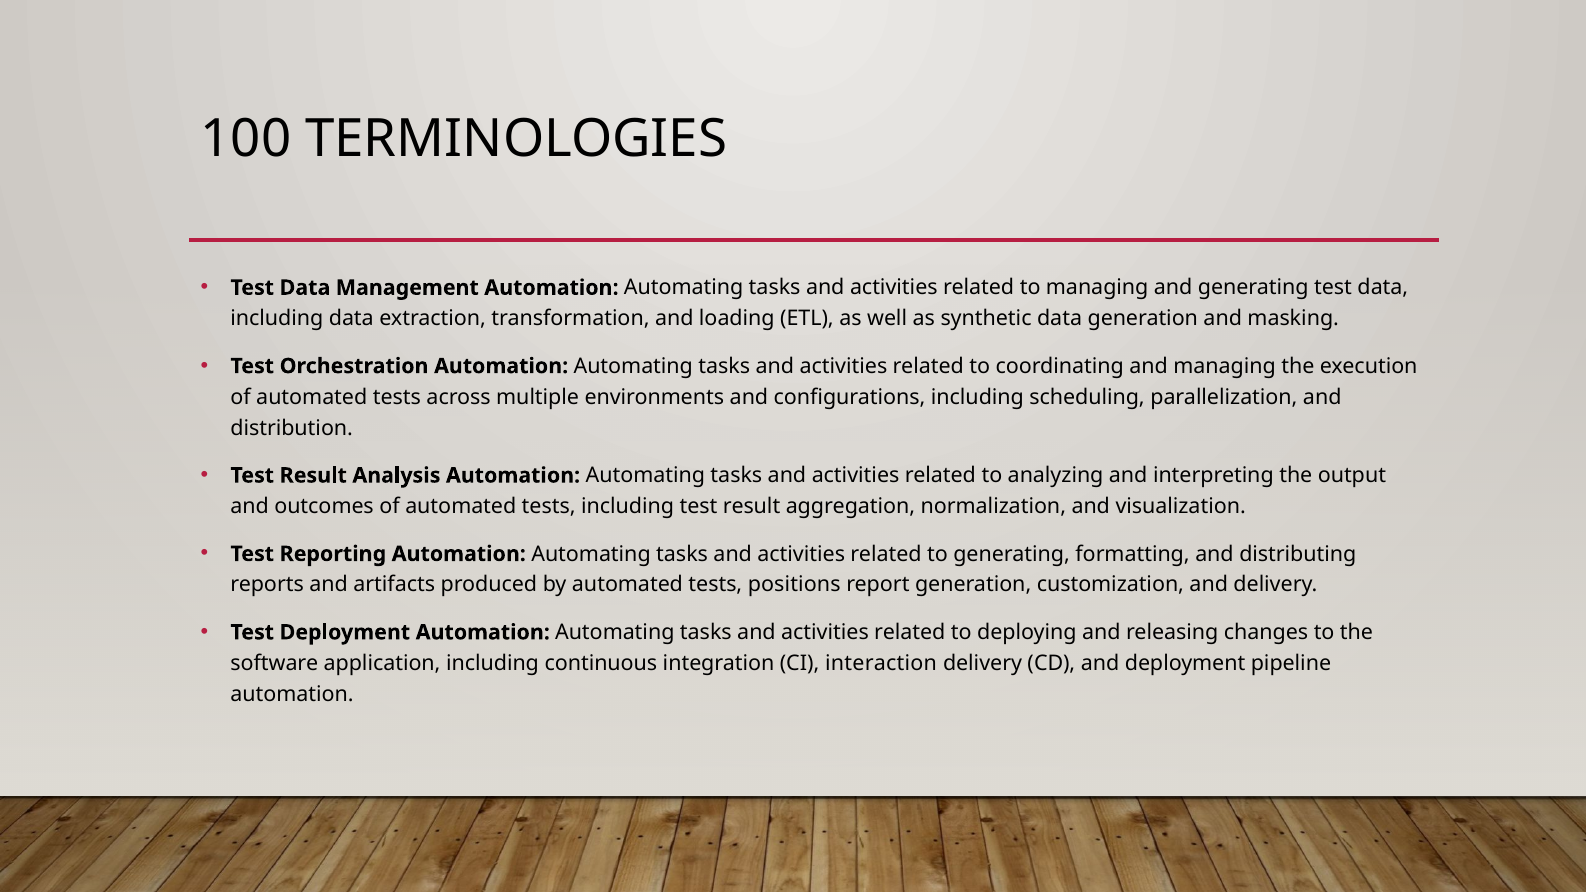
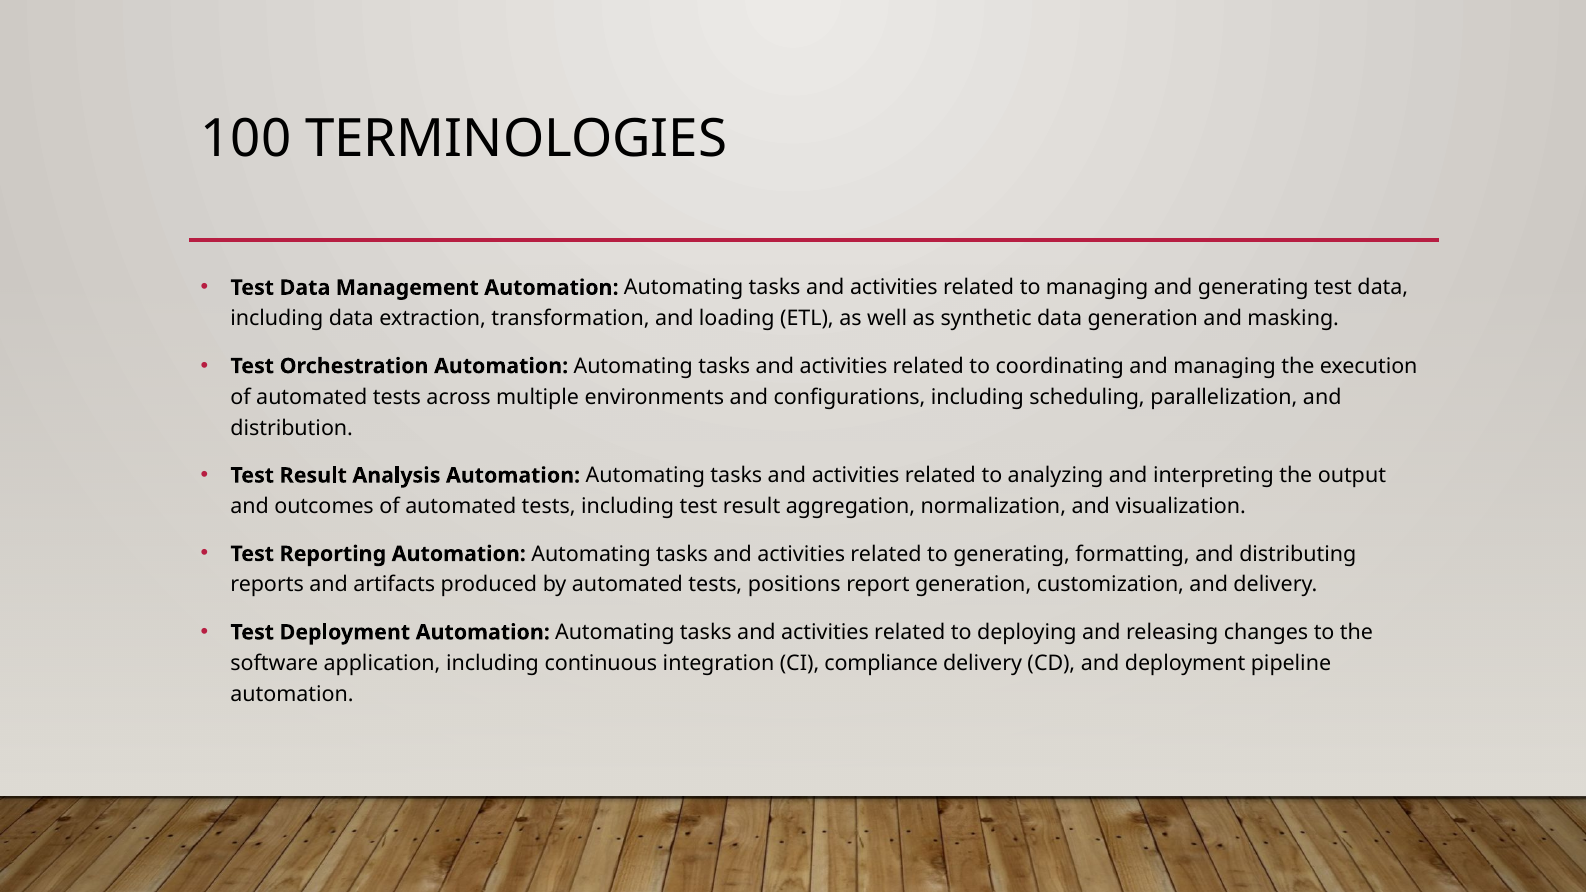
interaction: interaction -> compliance
